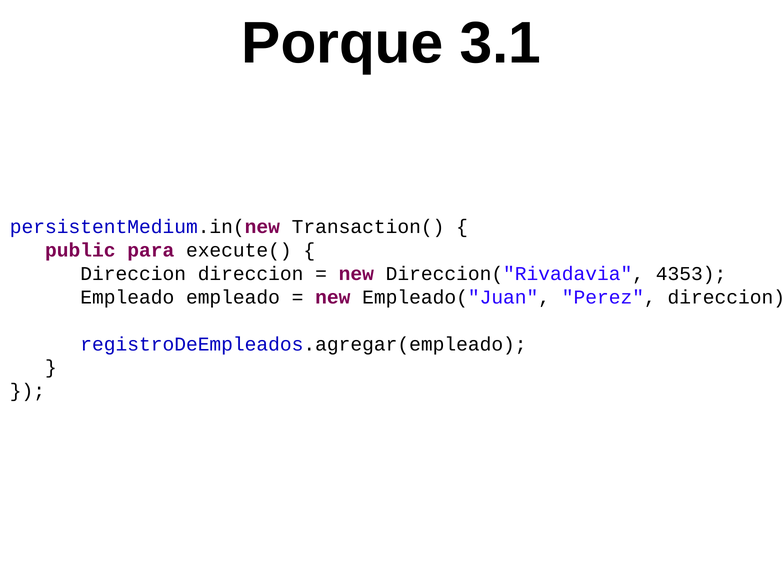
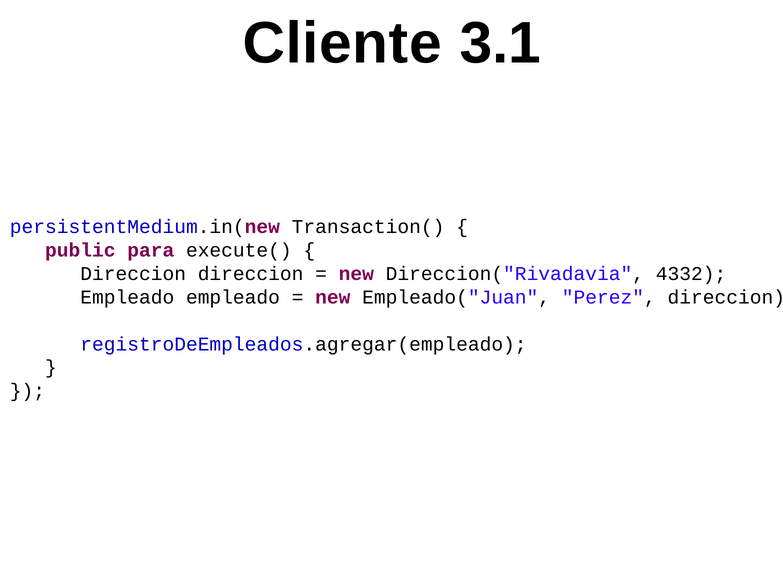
Porque: Porque -> Cliente
4353: 4353 -> 4332
